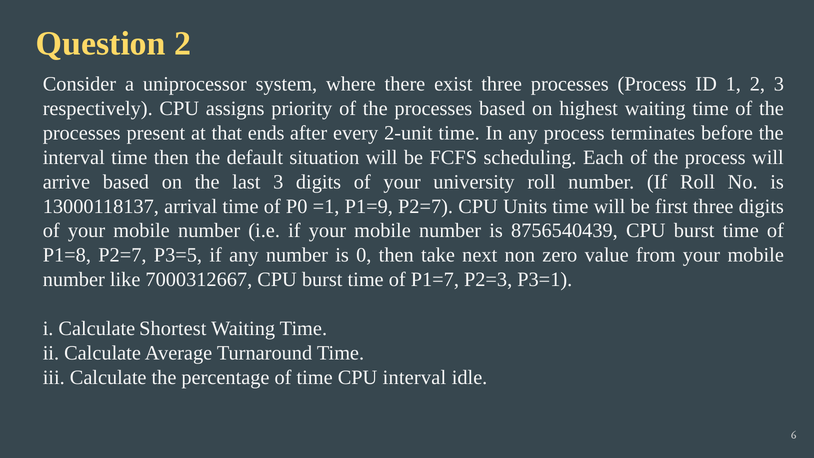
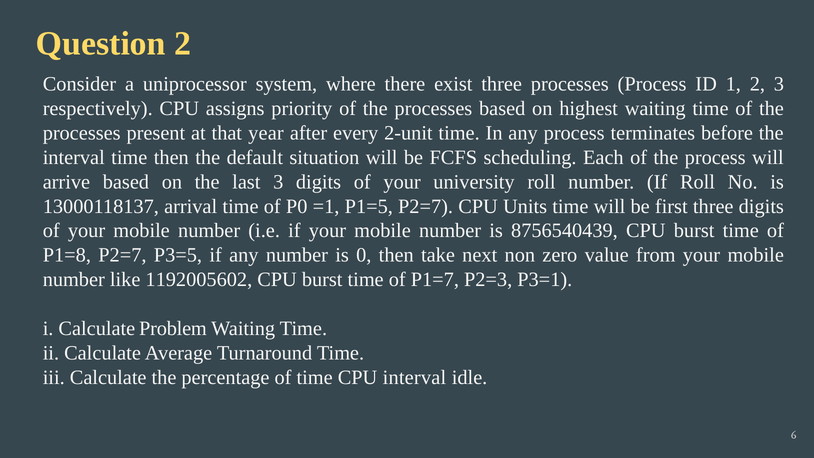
ends: ends -> year
P1=9: P1=9 -> P1=5
7000312667: 7000312667 -> 1192005602
Shortest: Shortest -> Problem
